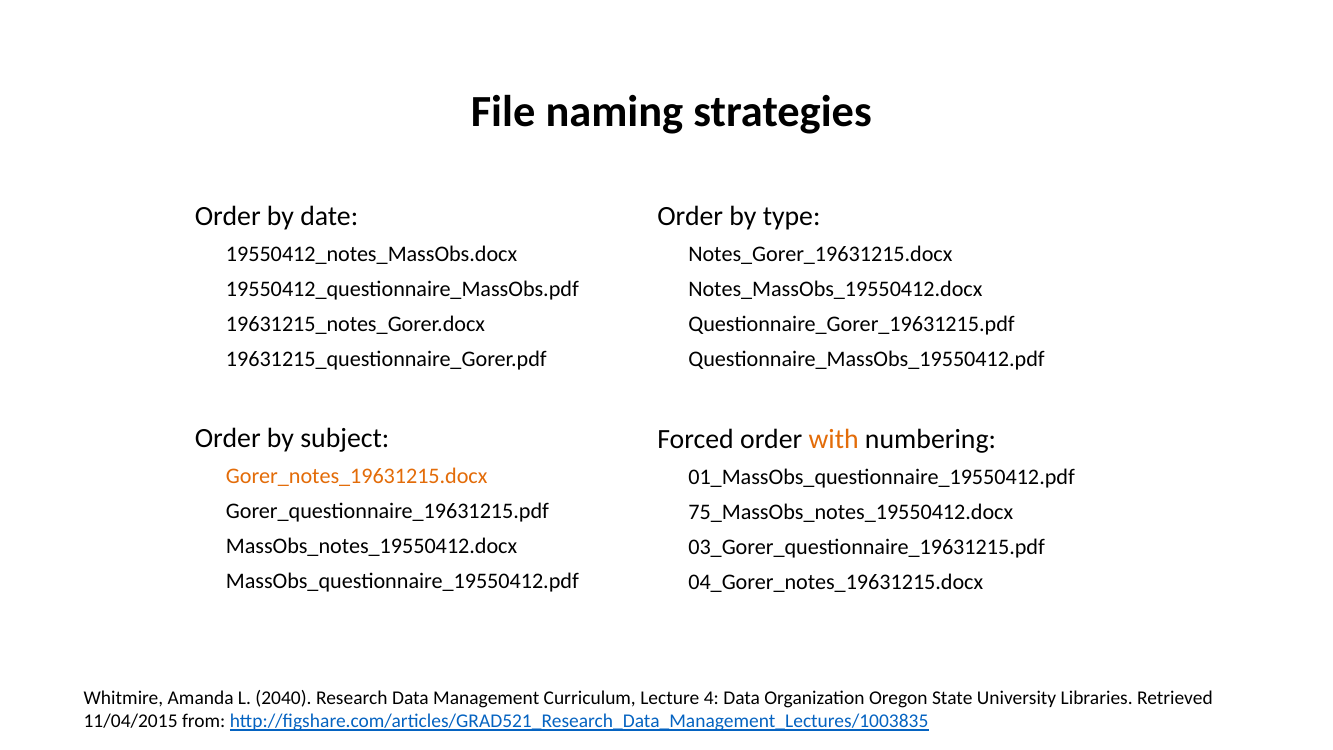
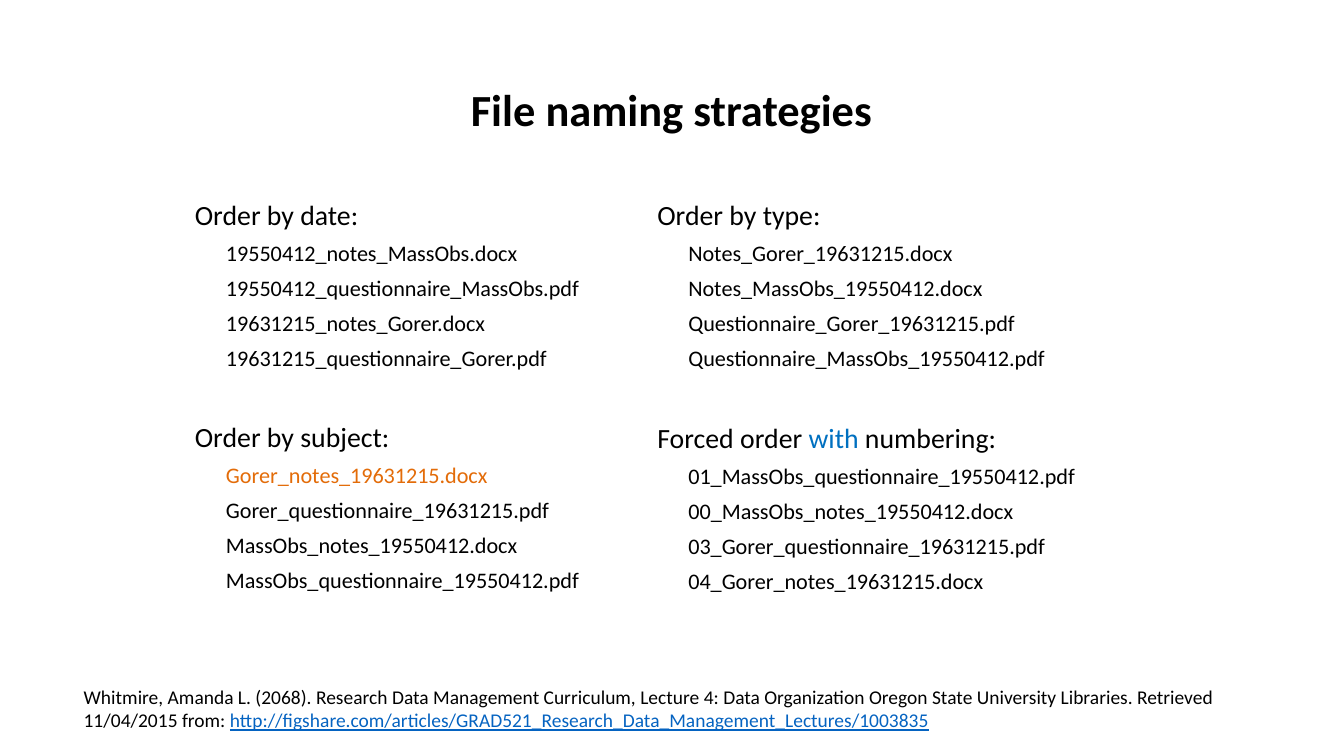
with colour: orange -> blue
75_MassObs_notes_19550412.docx: 75_MassObs_notes_19550412.docx -> 00_MassObs_notes_19550412.docx
2040: 2040 -> 2068
